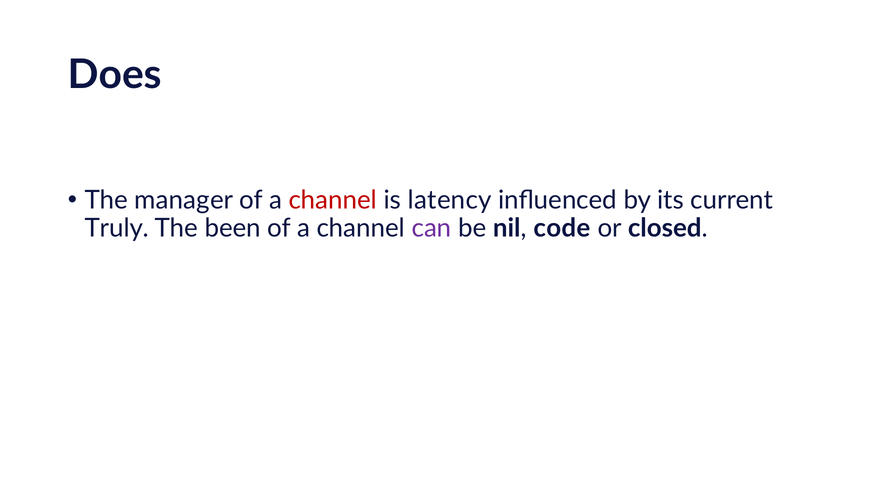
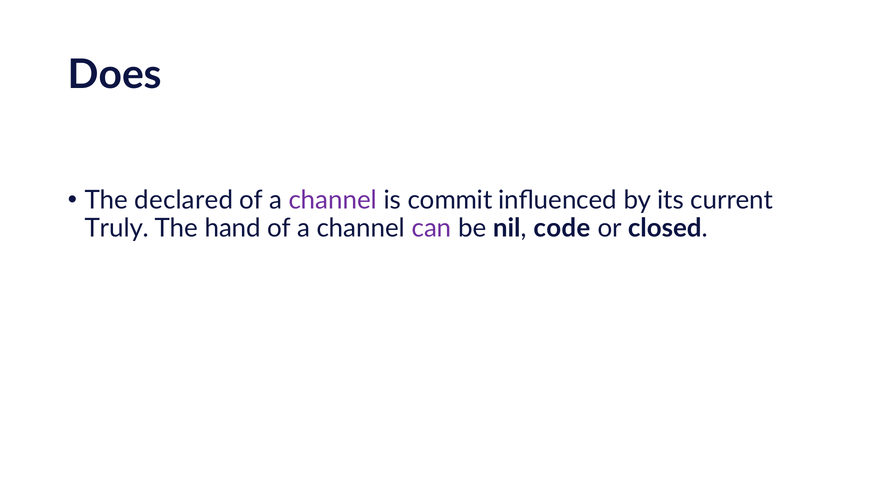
manager: manager -> declared
channel at (333, 200) colour: red -> purple
latency: latency -> commit
been: been -> hand
